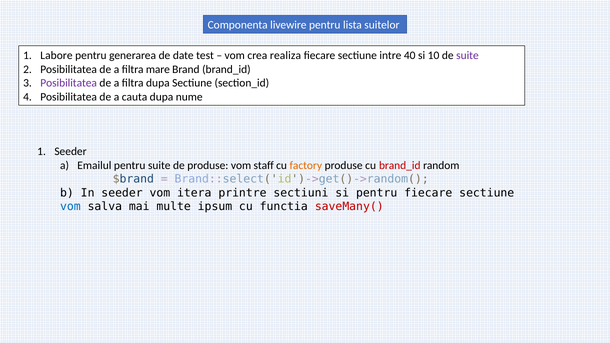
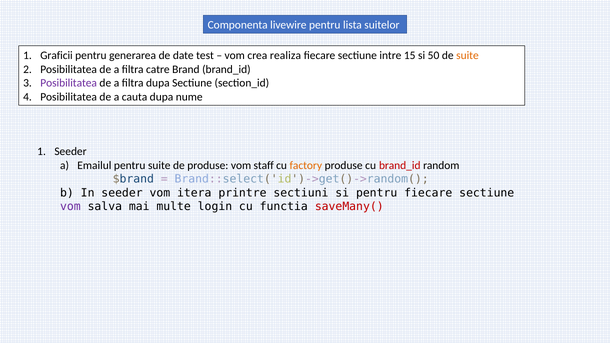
Labore: Labore -> Graficii
40: 40 -> 15
10: 10 -> 50
suite at (467, 56) colour: purple -> orange
mare: mare -> catre
vom at (70, 207) colour: blue -> purple
ipsum: ipsum -> login
